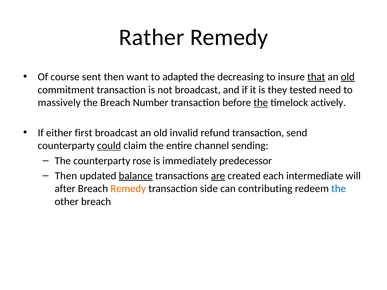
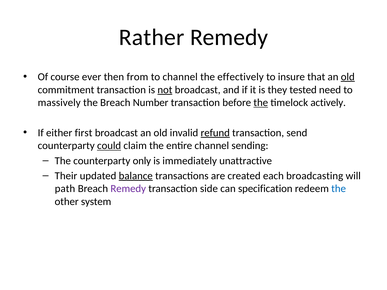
sent: sent -> ever
want: want -> from
to adapted: adapted -> channel
decreasing: decreasing -> effectively
that underline: present -> none
not underline: none -> present
refund underline: none -> present
rose: rose -> only
predecessor: predecessor -> unattractive
Then at (66, 176): Then -> Their
are underline: present -> none
intermediate: intermediate -> broadcasting
after: after -> path
Remedy at (128, 189) colour: orange -> purple
contributing: contributing -> specification
other breach: breach -> system
